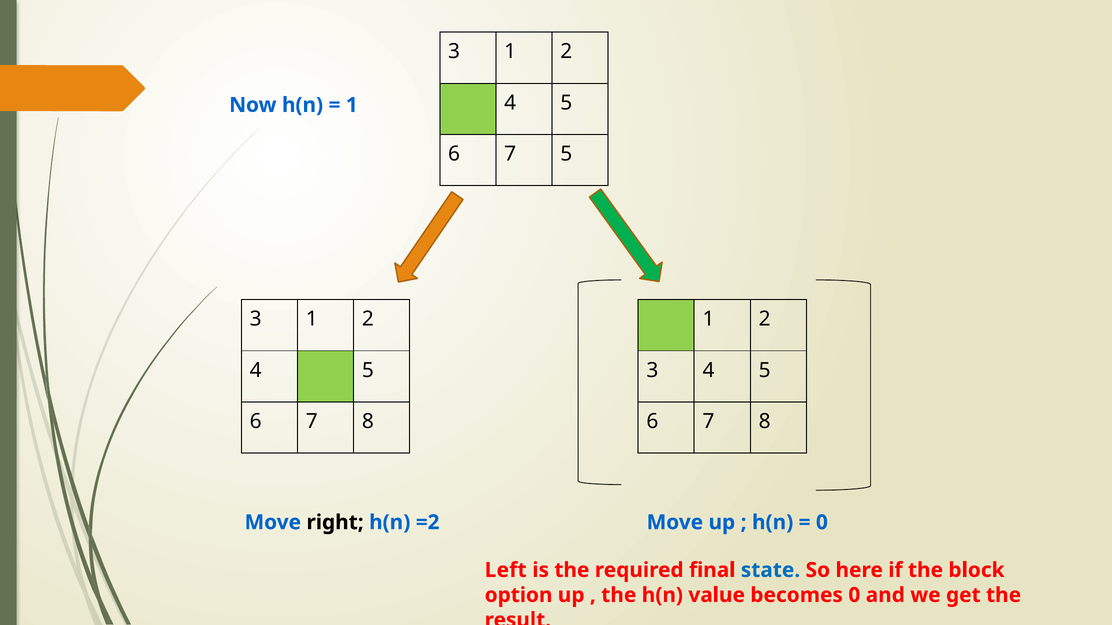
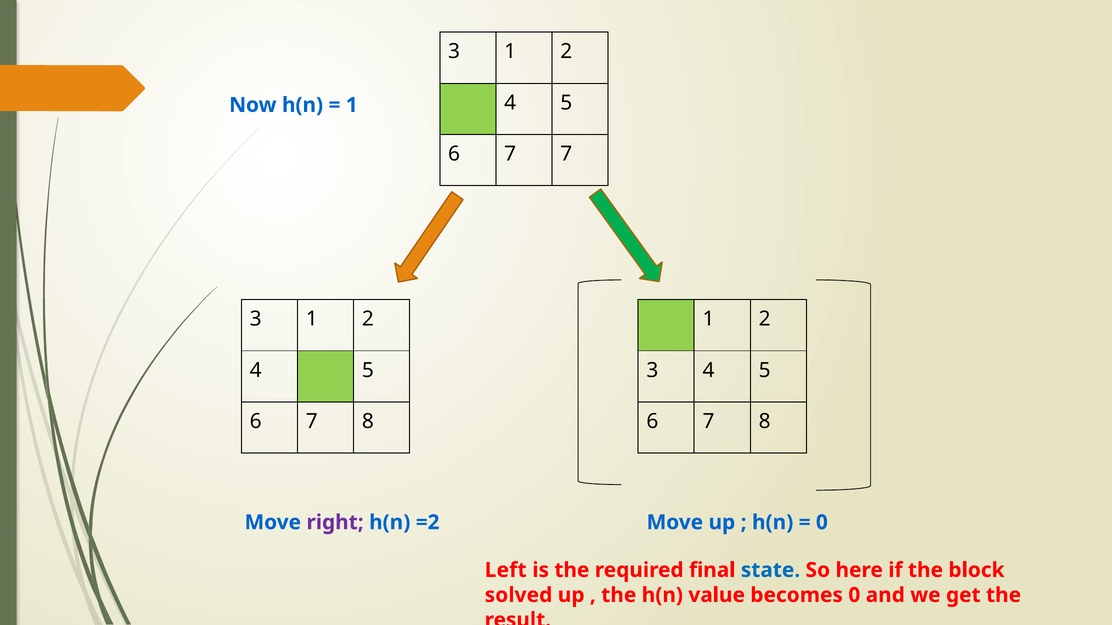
7 5: 5 -> 7
right colour: black -> purple
option: option -> solved
